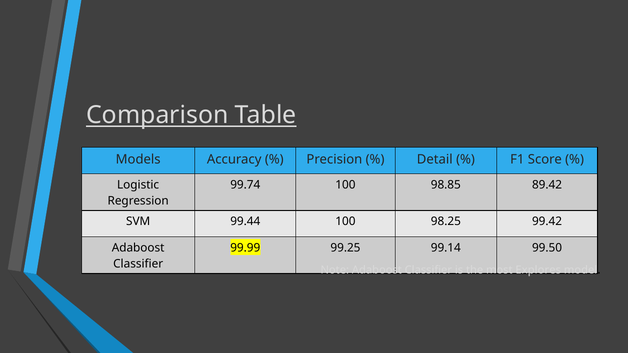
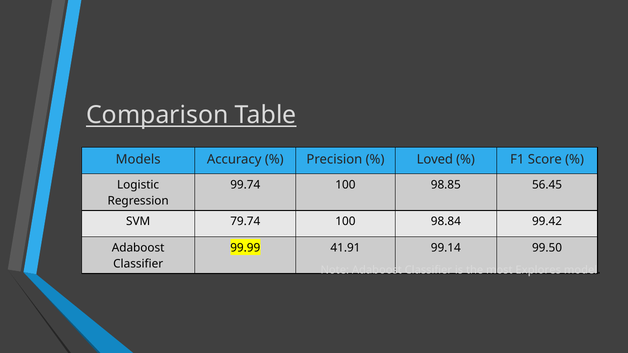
Detail: Detail -> Loved
89.42: 89.42 -> 56.45
99.44: 99.44 -> 79.74
98.25: 98.25 -> 98.84
99.25: 99.25 -> 41.91
